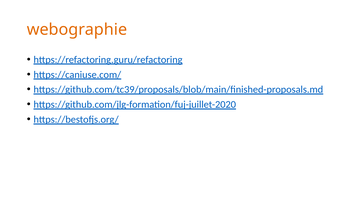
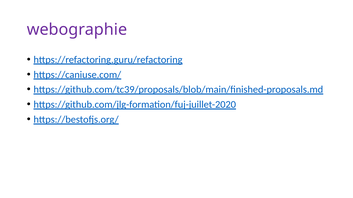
webographie colour: orange -> purple
